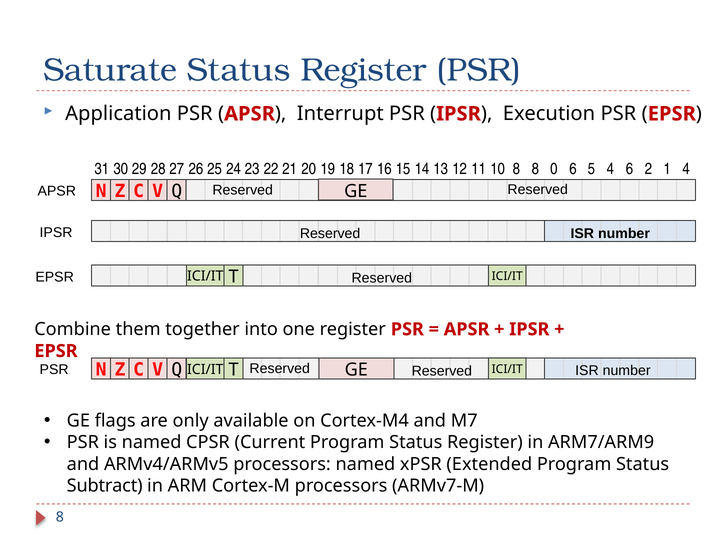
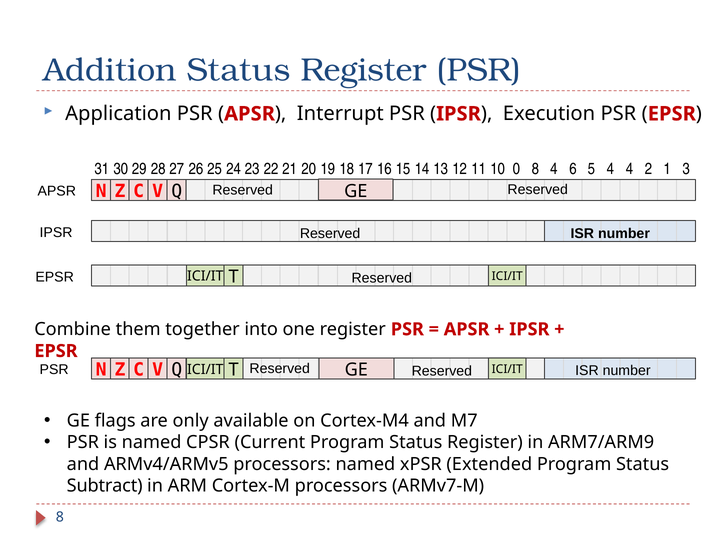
Saturate: Saturate -> Addition
10 8: 8 -> 0
8 0: 0 -> 4
4 6: 6 -> 4
1 4: 4 -> 3
